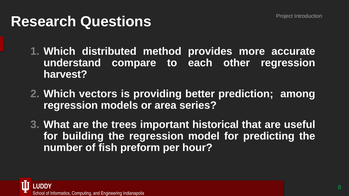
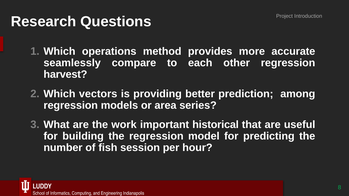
distributed: distributed -> operations
understand: understand -> seamlessly
trees: trees -> work
preform: preform -> session
